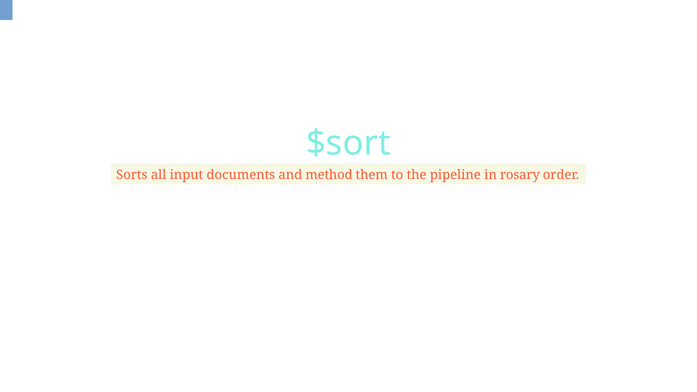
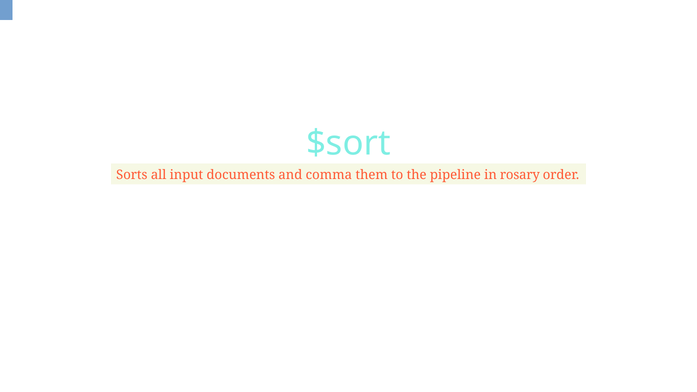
method: method -> comma
